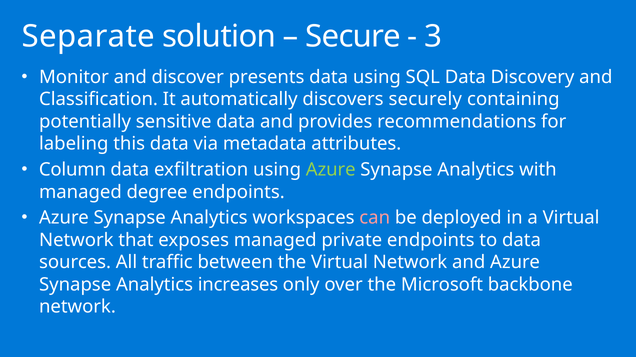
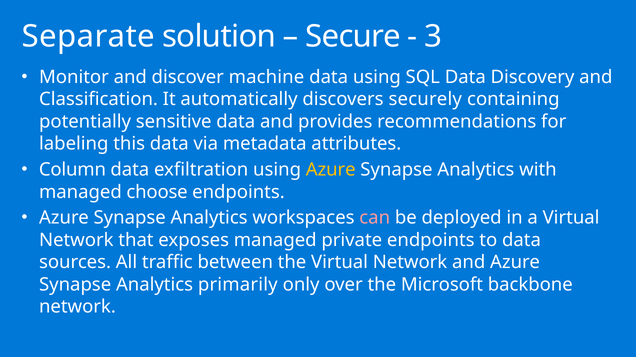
presents: presents -> machine
Azure at (331, 170) colour: light green -> yellow
degree: degree -> choose
increases: increases -> primarily
